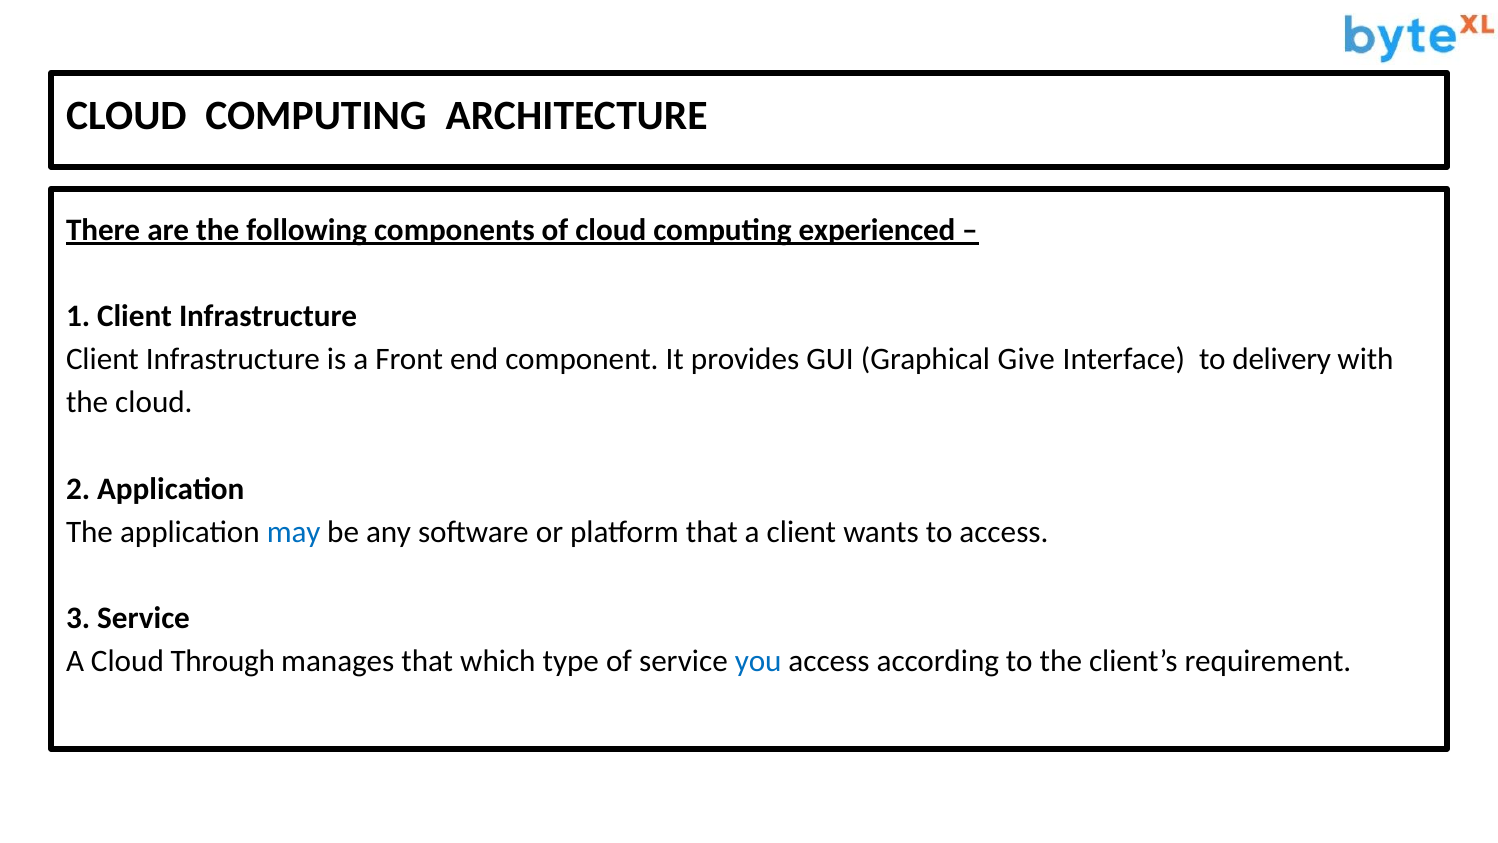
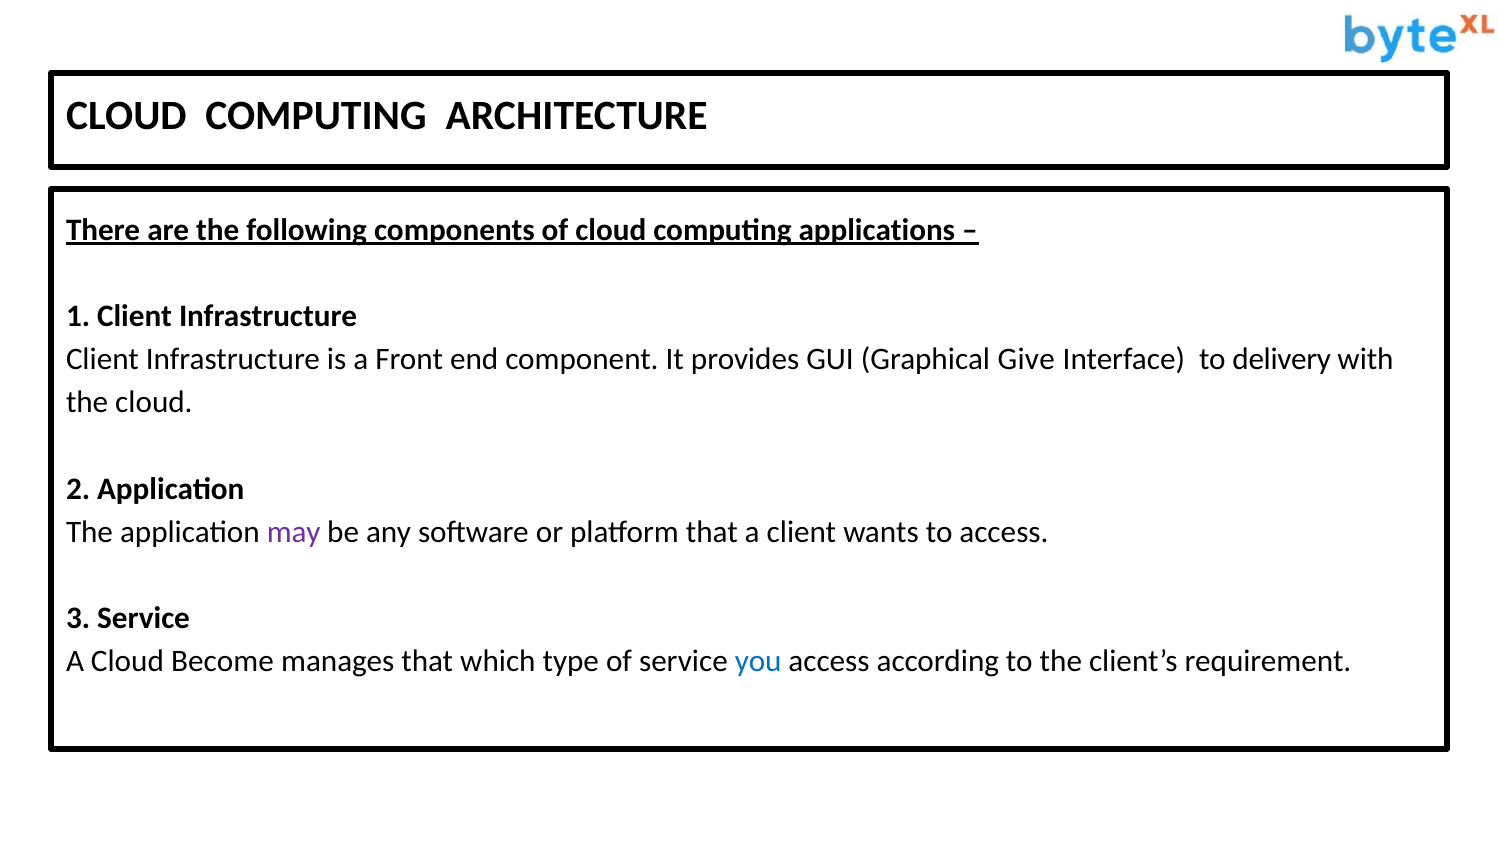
experienced: experienced -> applications
may colour: blue -> purple
Through: Through -> Become
